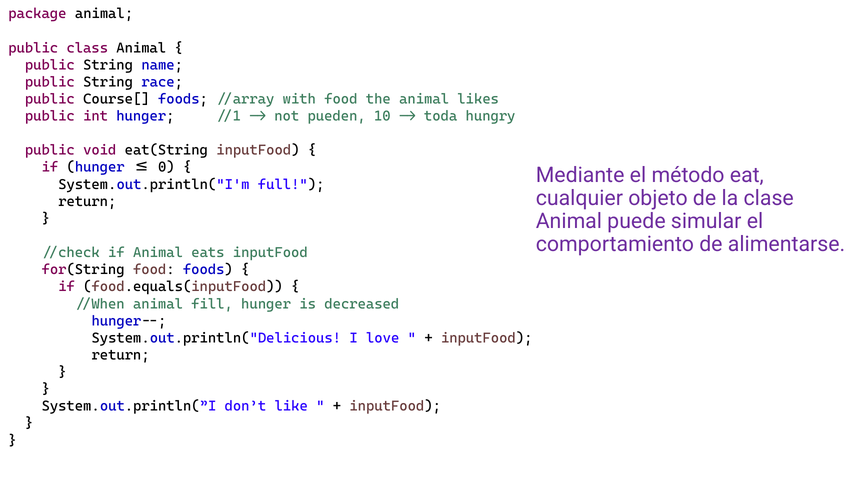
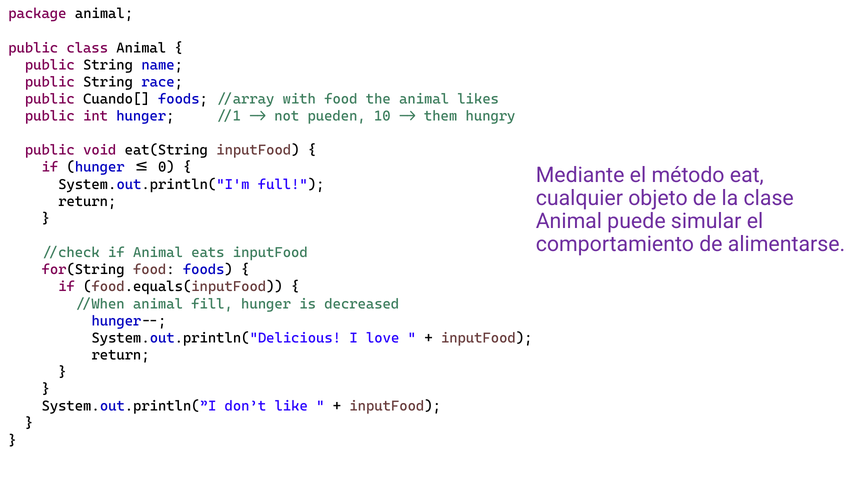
Course[: Course[ -> Cuando[
toda: toda -> them
